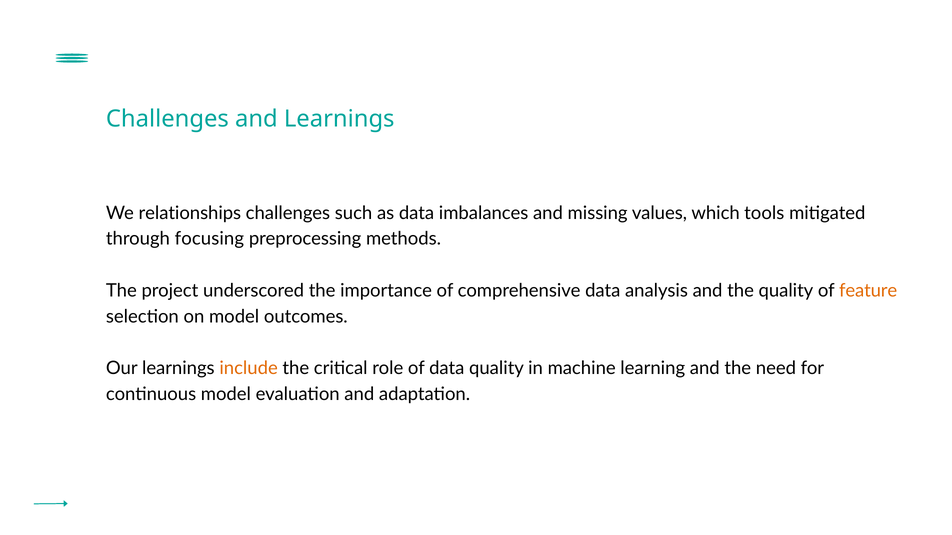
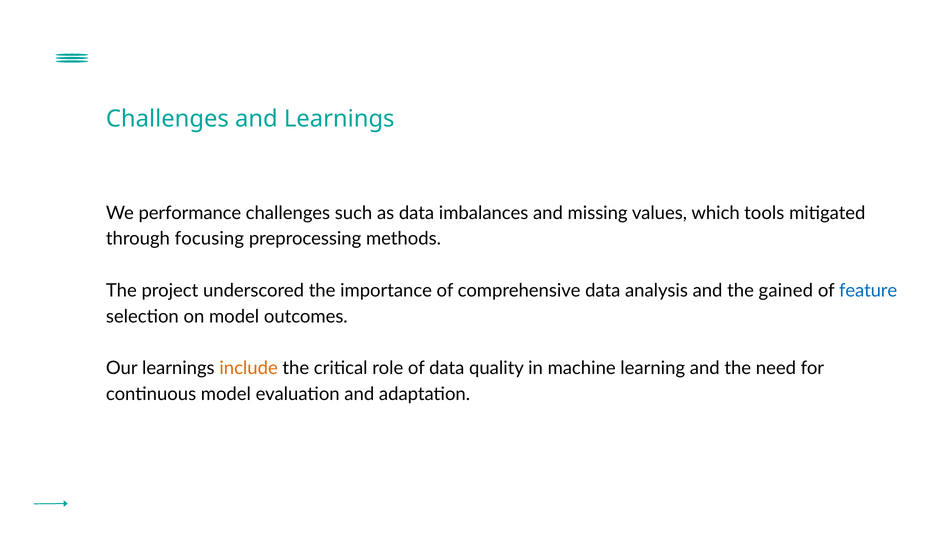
relationships: relationships -> performance
the quality: quality -> gained
feature colour: orange -> blue
